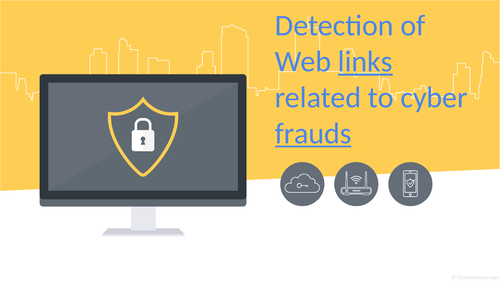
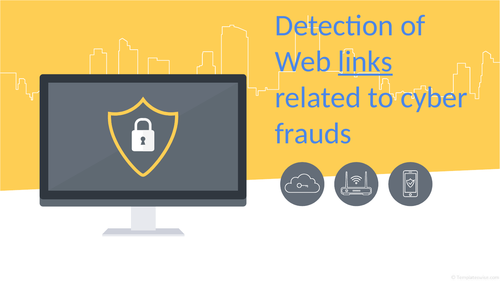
frauds underline: present -> none
